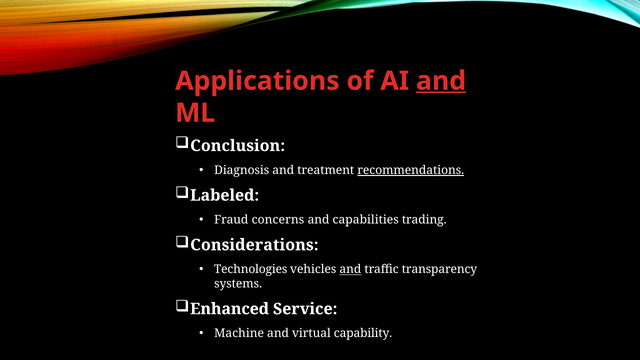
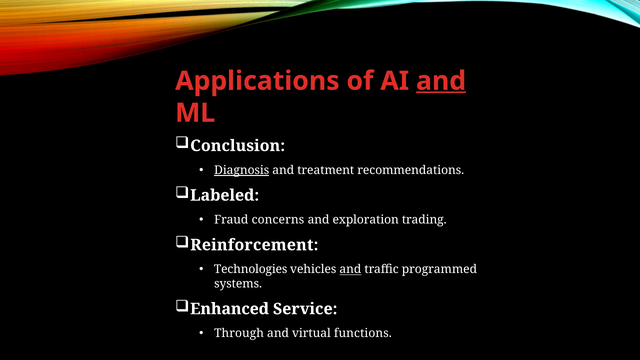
Diagnosis underline: none -> present
recommendations underline: present -> none
capabilities: capabilities -> exploration
Considerations: Considerations -> Reinforcement
transparency: transparency -> programmed
Machine: Machine -> Through
capability: capability -> functions
